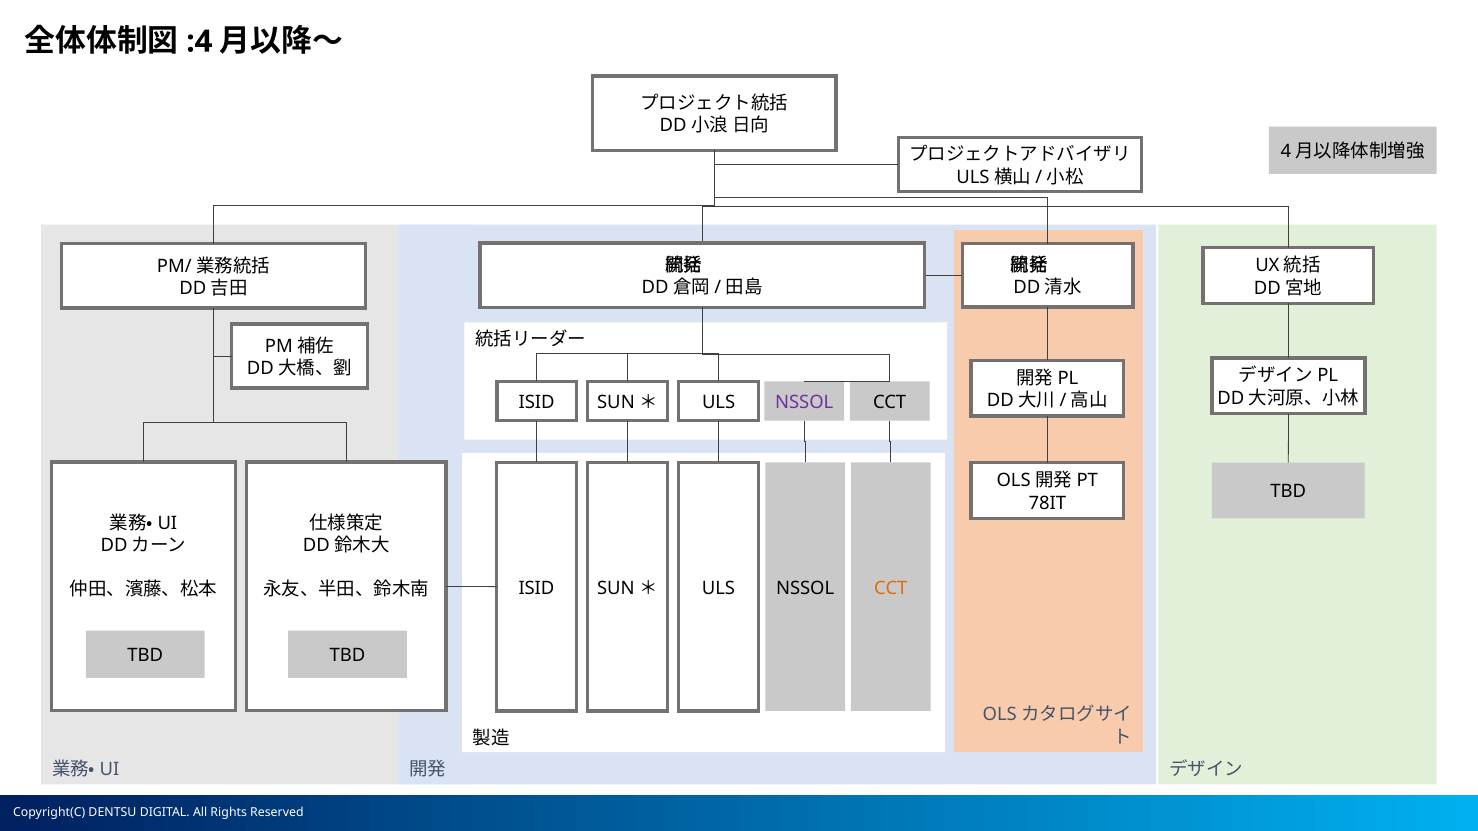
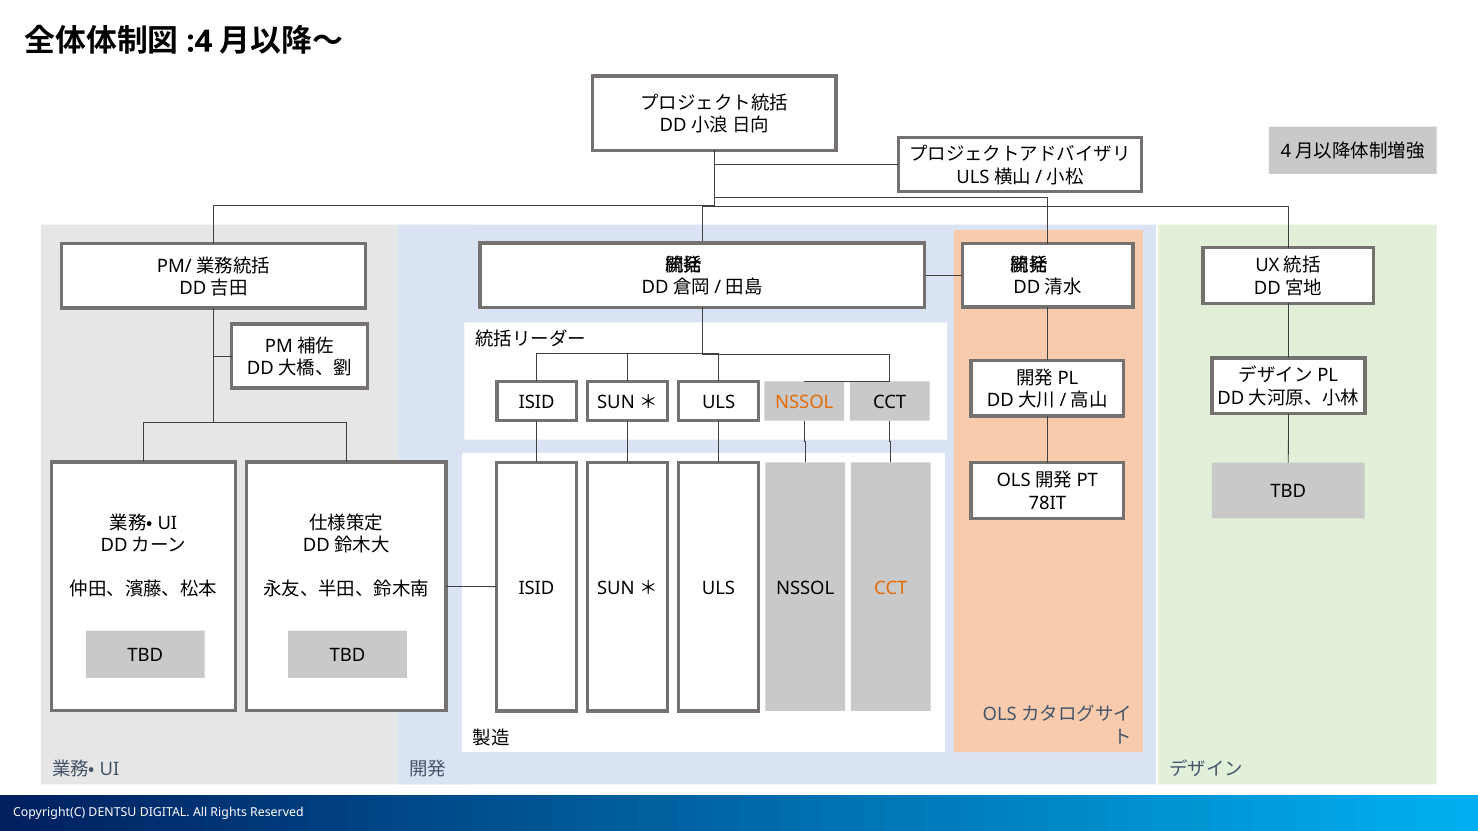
NSSOL at (804, 402) colour: purple -> orange
